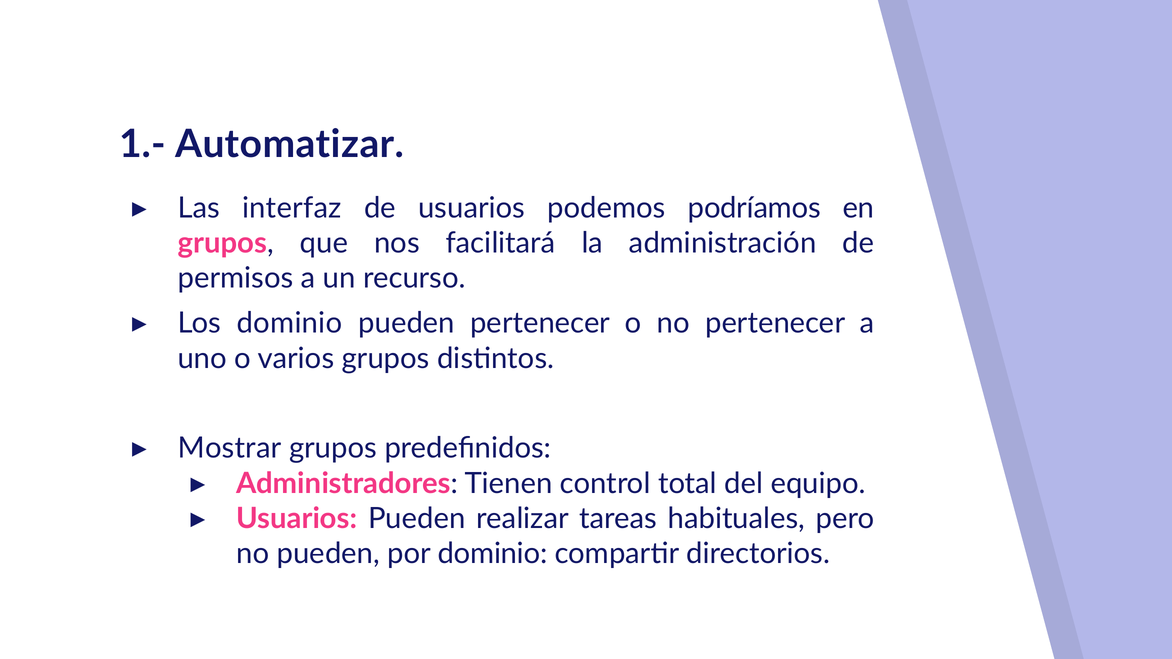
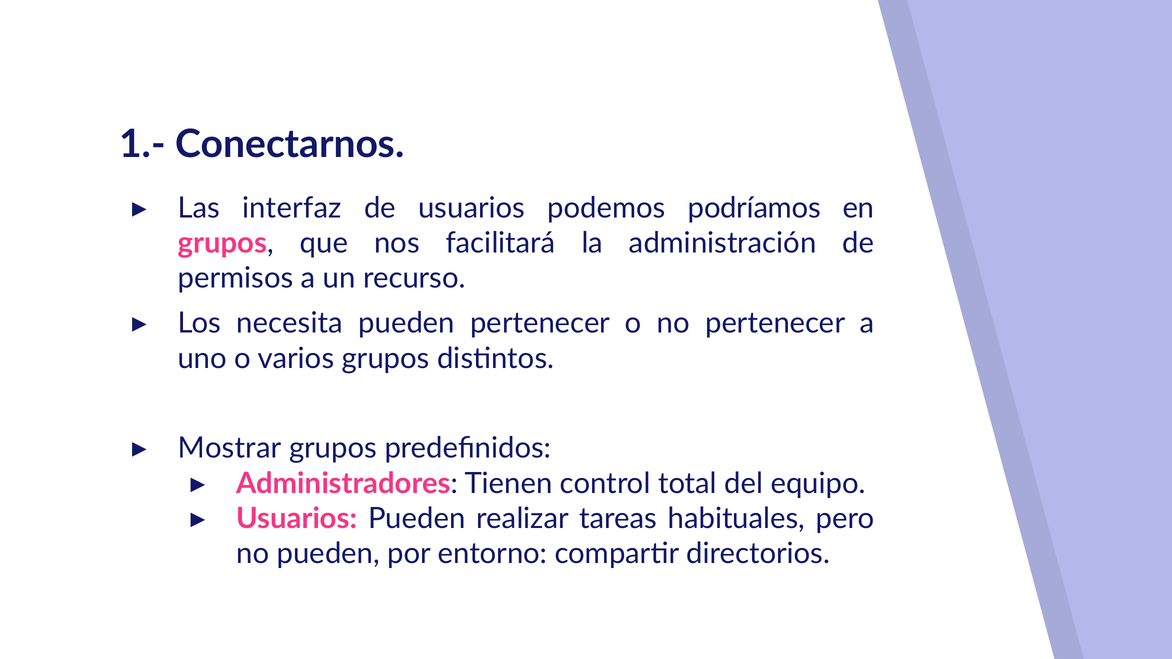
Automatizar: Automatizar -> Conectarnos
Los dominio: dominio -> necesita
por dominio: dominio -> entorno
